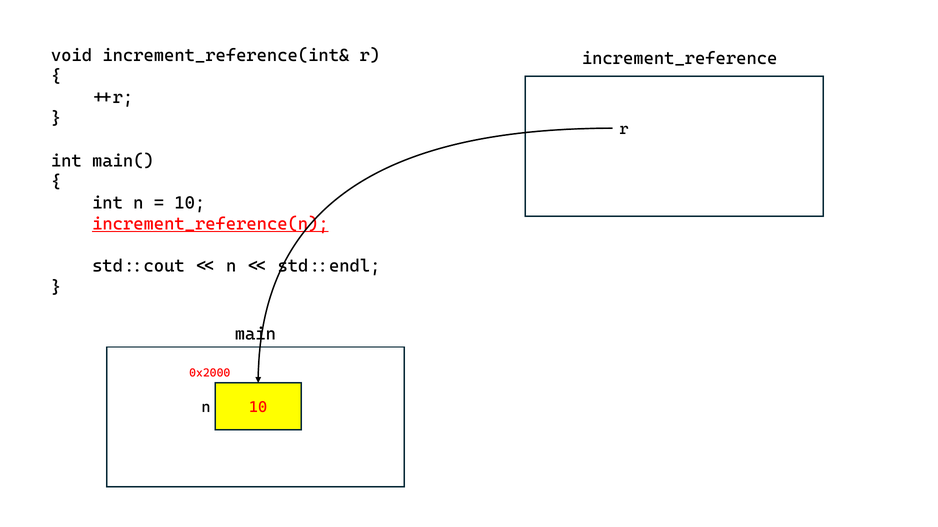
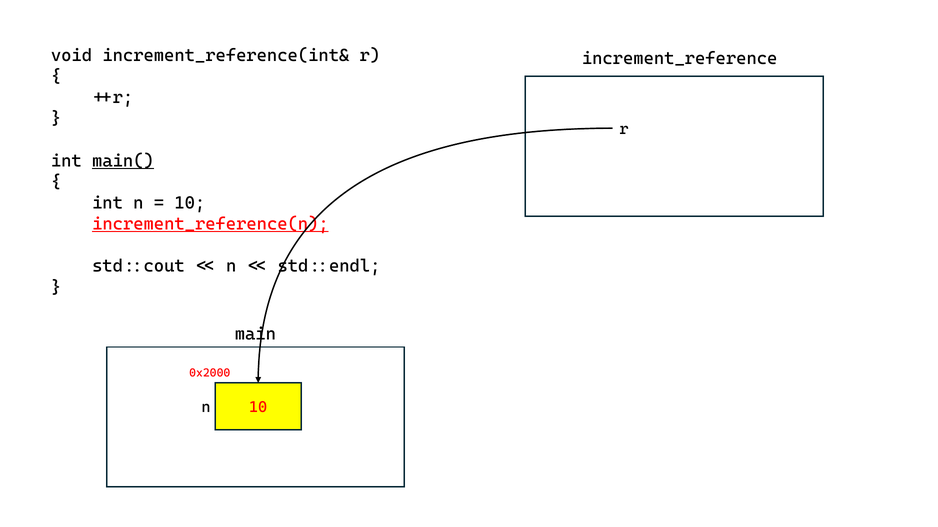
main( underline: none -> present
